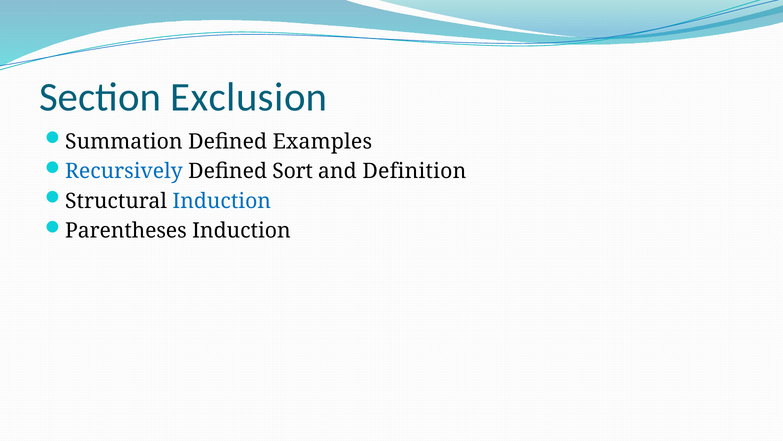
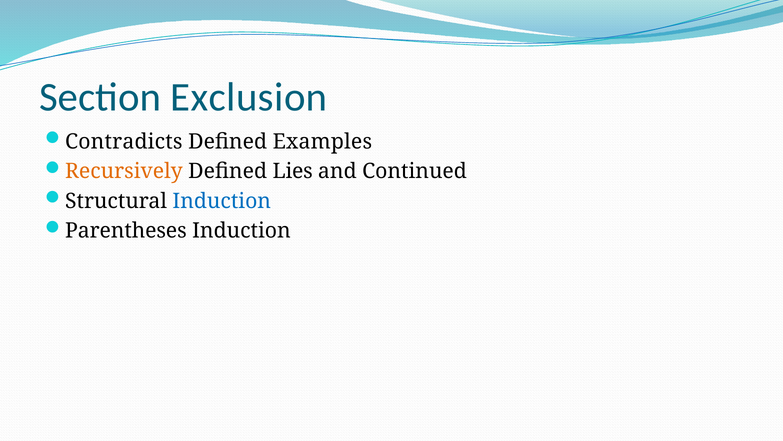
Summation: Summation -> Contradicts
Recursively colour: blue -> orange
Sort: Sort -> Lies
Definition: Definition -> Continued
